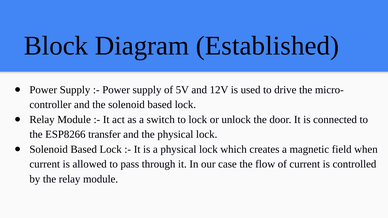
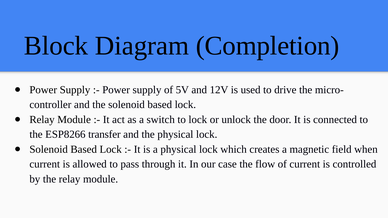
Established: Established -> Completion
